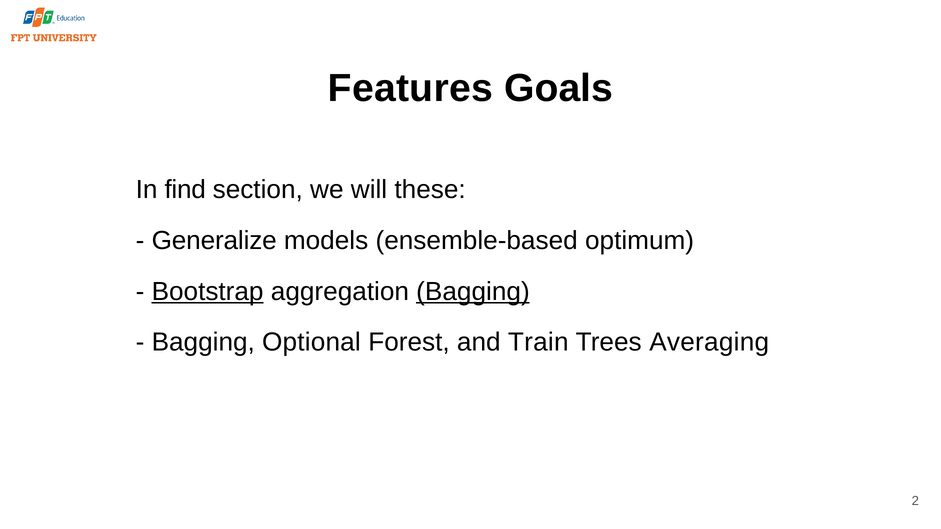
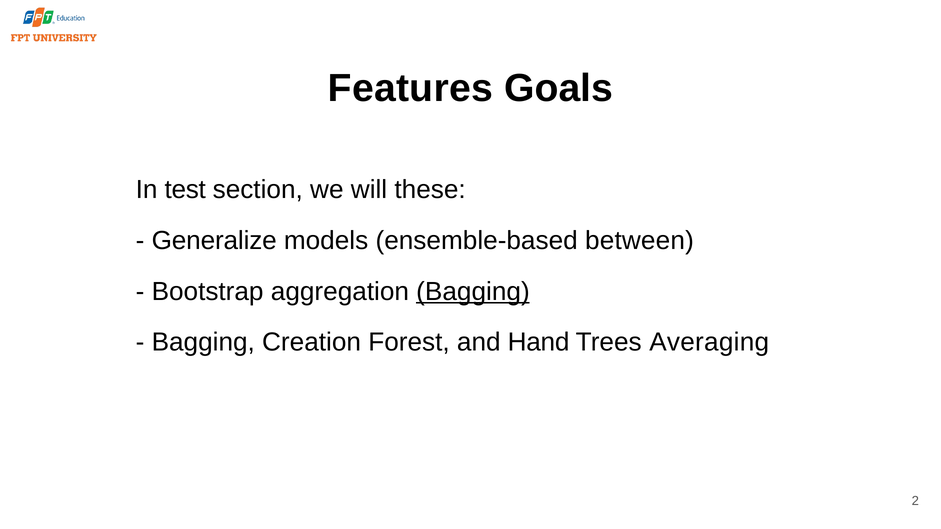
find: find -> test
optimum: optimum -> between
Bootstrap underline: present -> none
Optional: Optional -> Creation
Train: Train -> Hand
